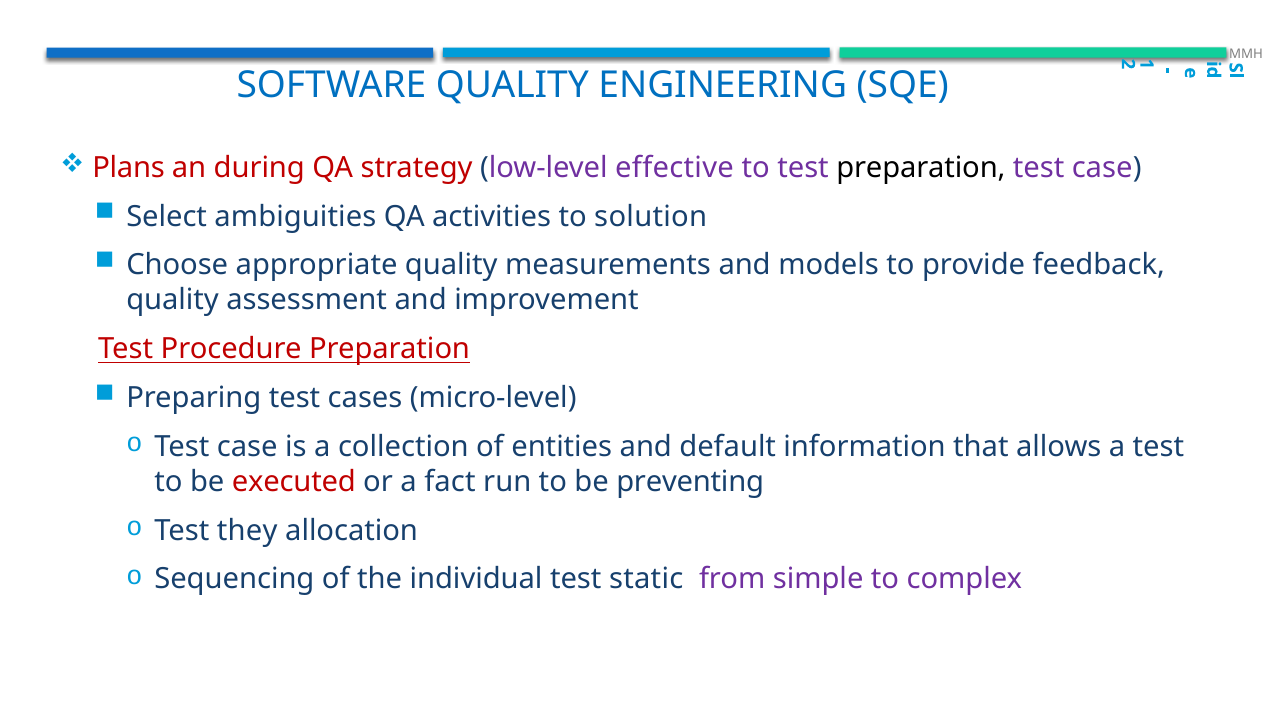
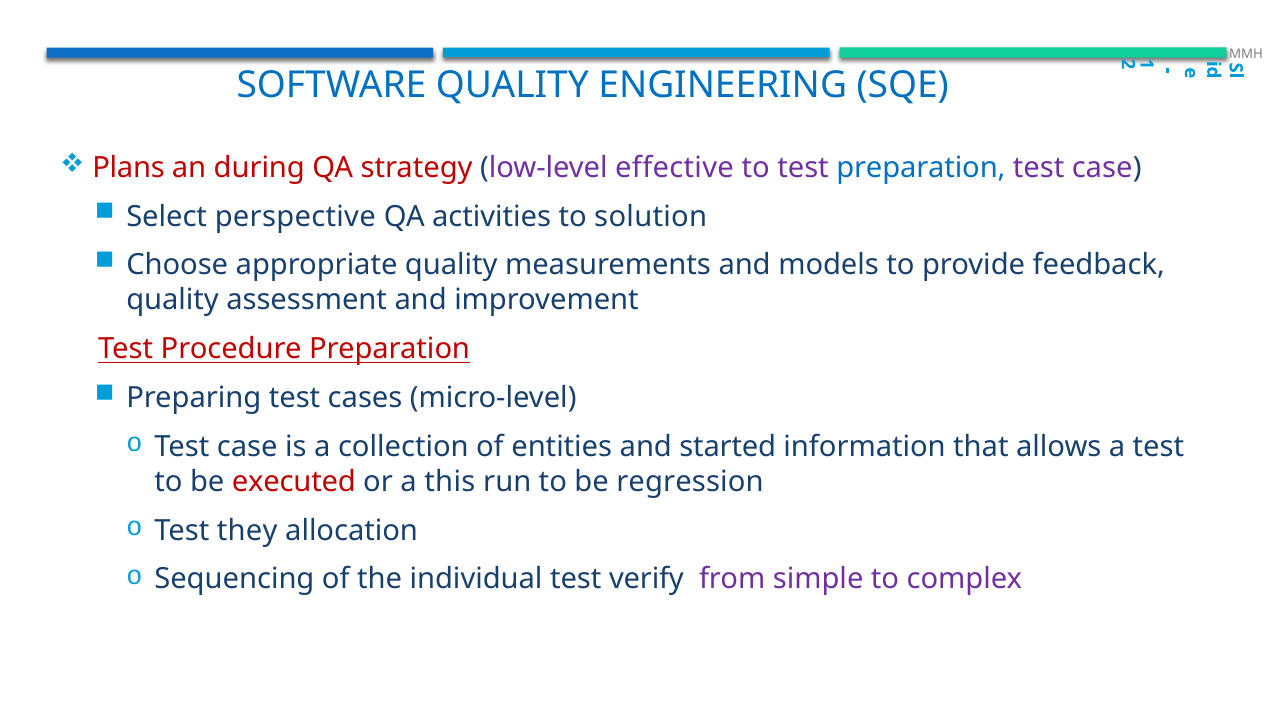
preparation at (921, 168) colour: black -> blue
ambiguities: ambiguities -> perspective
default: default -> started
fact: fact -> this
preventing: preventing -> regression
static: static -> verify
